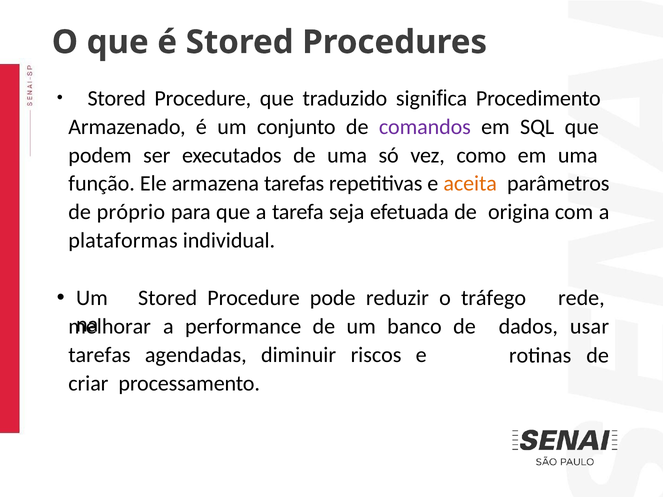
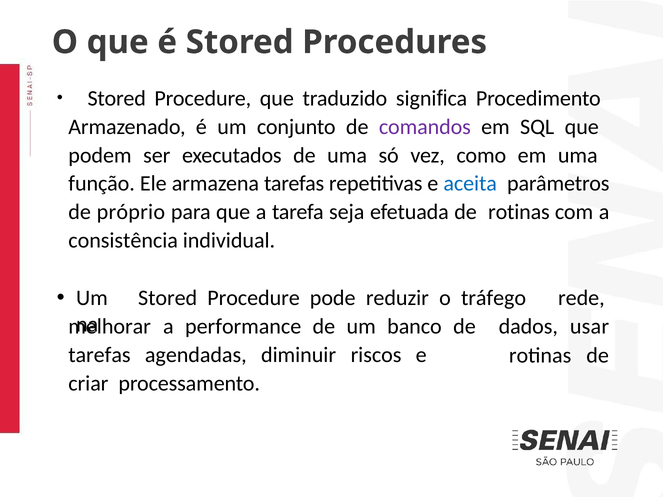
aceita colour: orange -> blue
de origina: origina -> rotinas
plataformas: plataformas -> consistência
